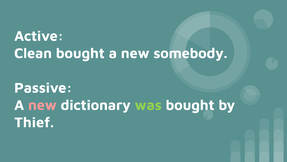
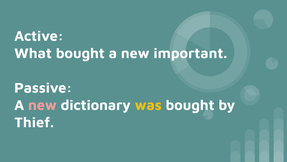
Clean: Clean -> What
somebody: somebody -> important
was colour: light green -> yellow
